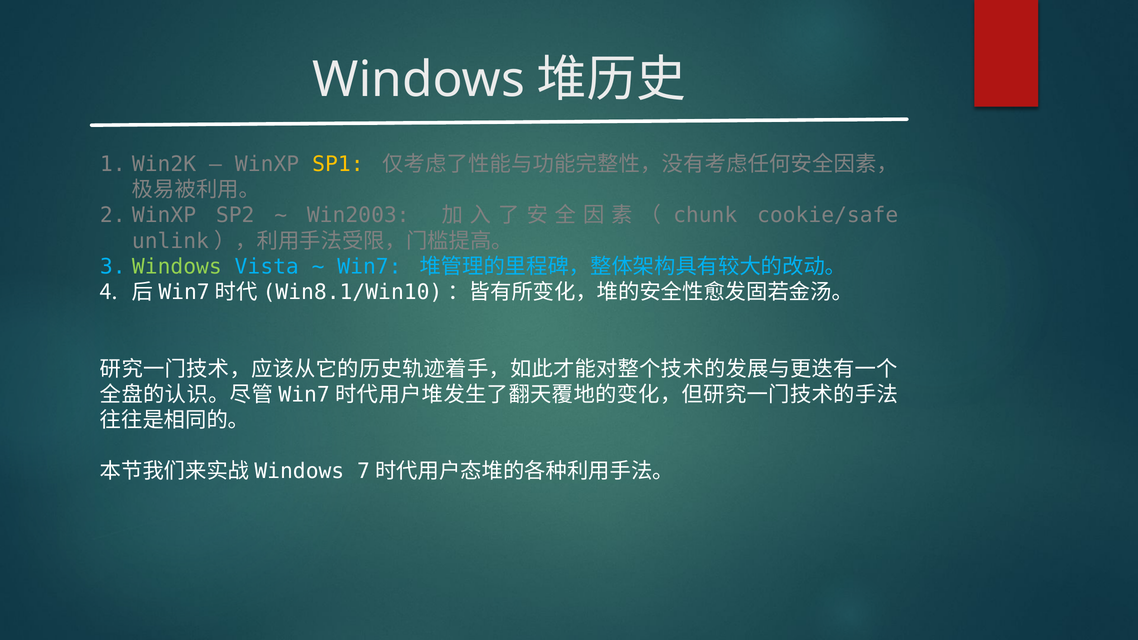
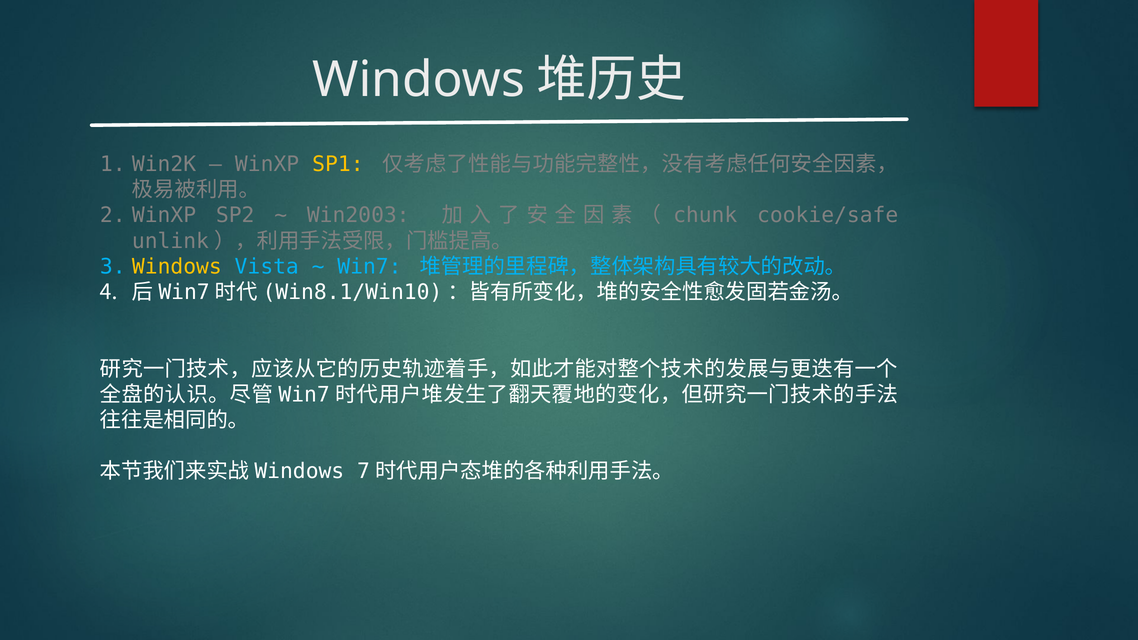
Windows at (177, 267) colour: light green -> yellow
